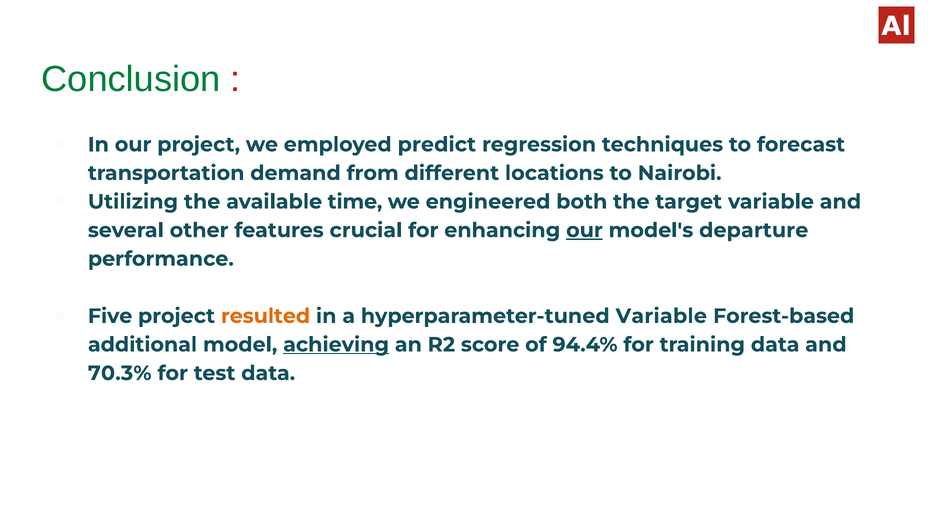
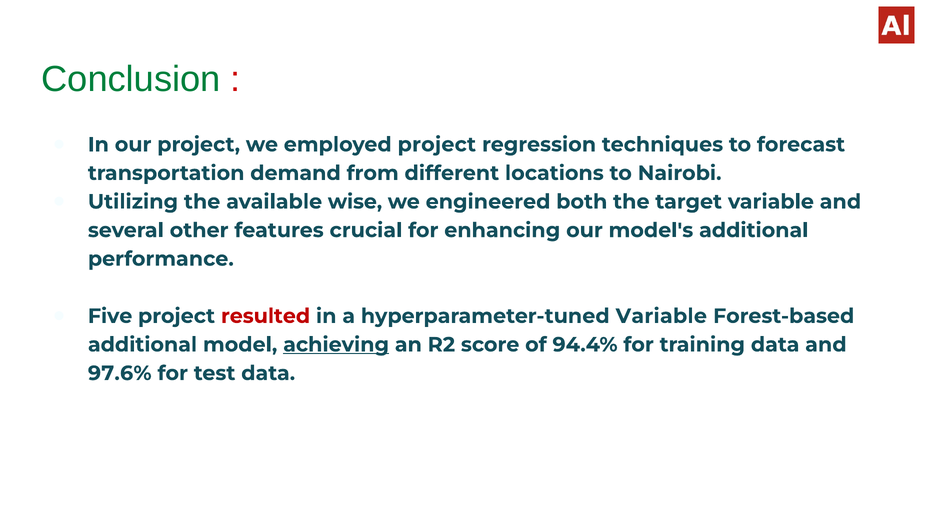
employed predict: predict -> project
time: time -> wise
our at (584, 230) underline: present -> none
model's departure: departure -> additional
resulted colour: orange -> red
70.3%: 70.3% -> 97.6%
